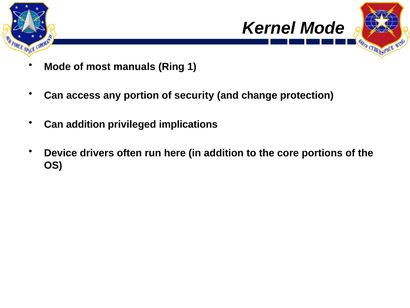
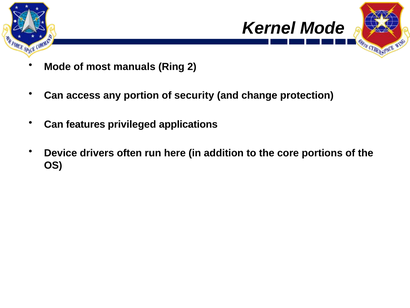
1: 1 -> 2
Can addition: addition -> features
implications: implications -> applications
